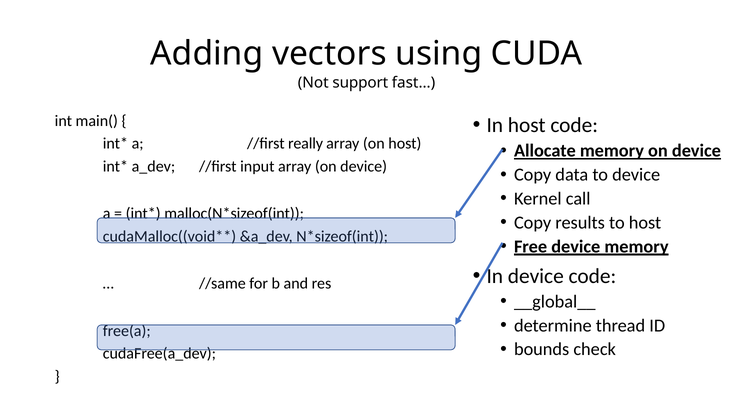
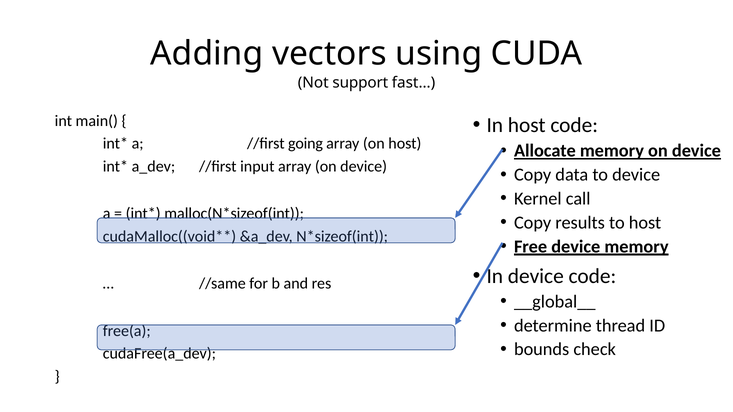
really: really -> going
